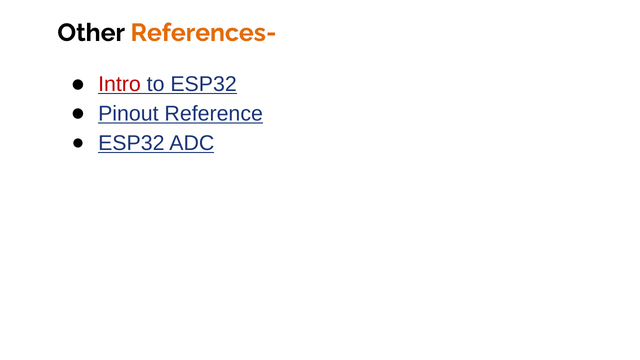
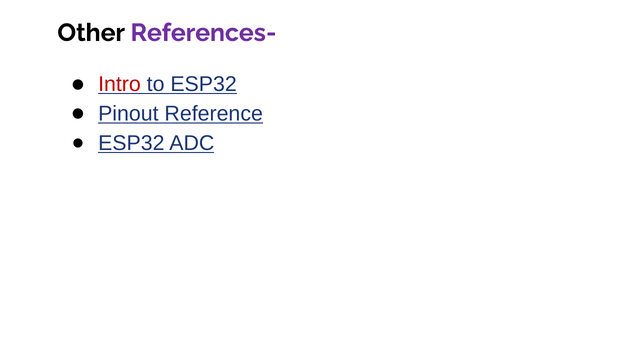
References- colour: orange -> purple
